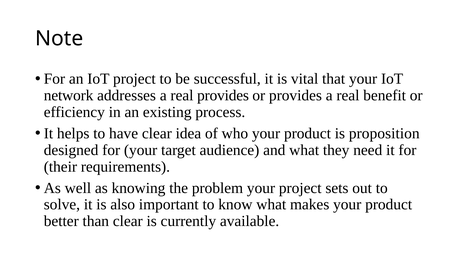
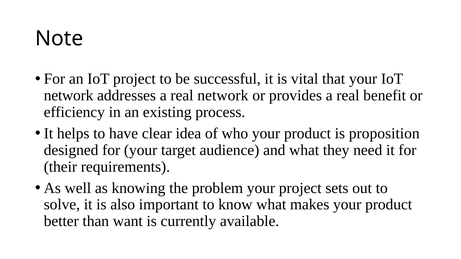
real provides: provides -> network
than clear: clear -> want
